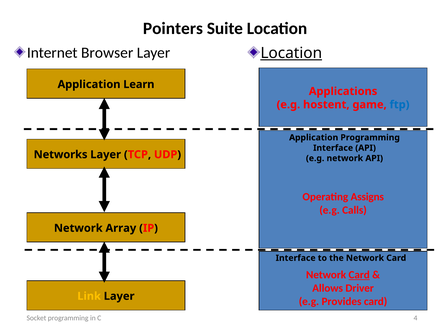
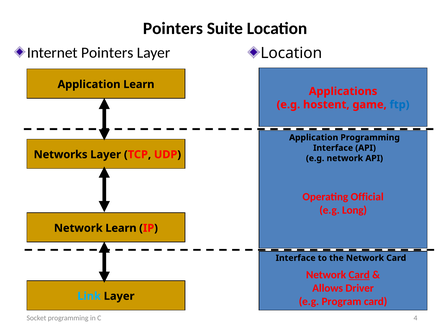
Internet Browser: Browser -> Pointers
Location at (291, 53) underline: present -> none
Assigns: Assigns -> Official
Calls: Calls -> Long
Network Array: Array -> Learn
Link colour: yellow -> light blue
Provides: Provides -> Program
